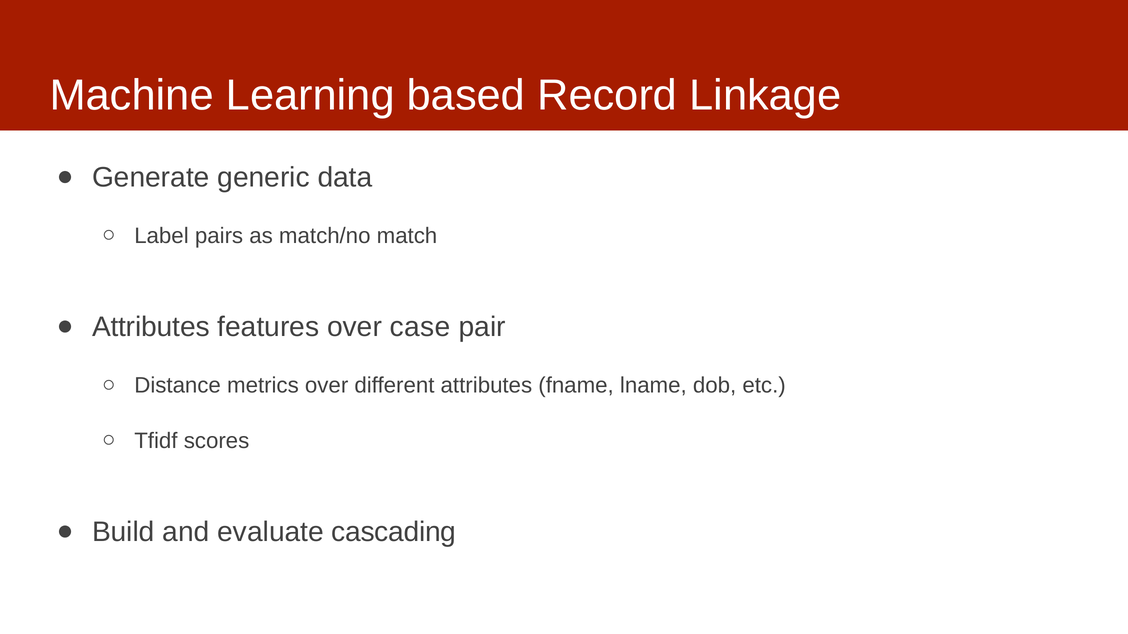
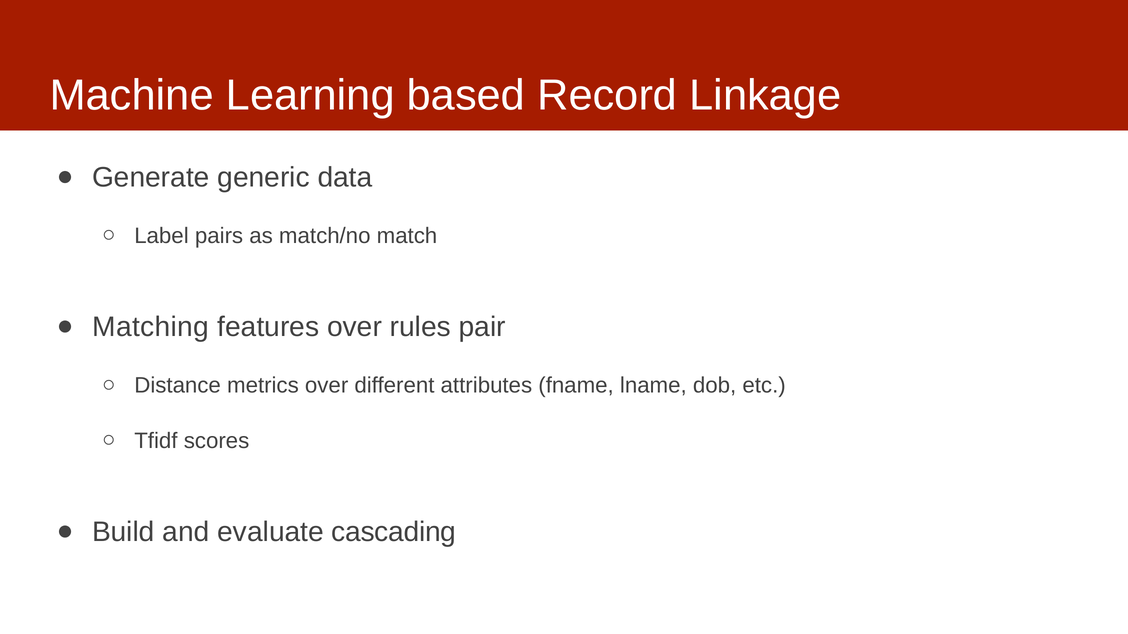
Attributes at (151, 327): Attributes -> Matching
case: case -> rules
